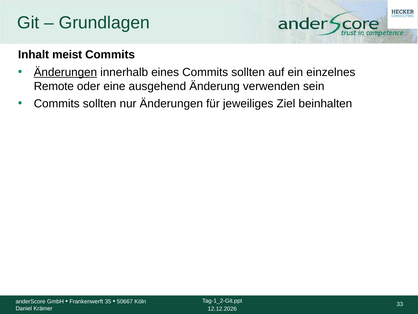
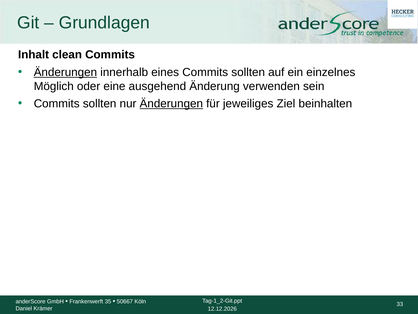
meist: meist -> clean
Remote: Remote -> Möglich
Änderungen at (171, 104) underline: none -> present
